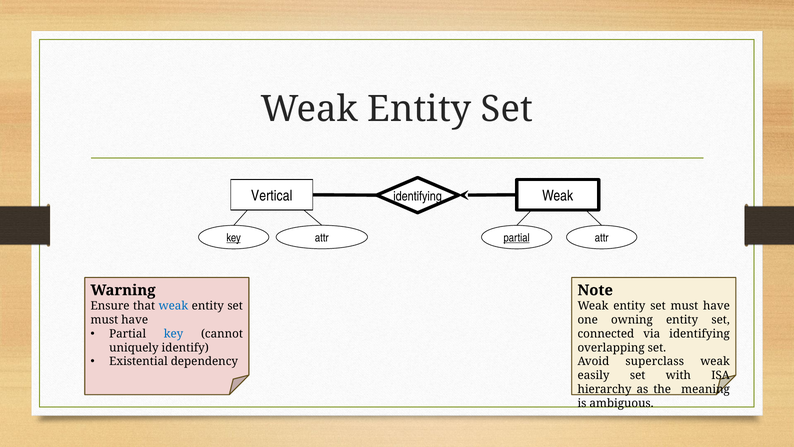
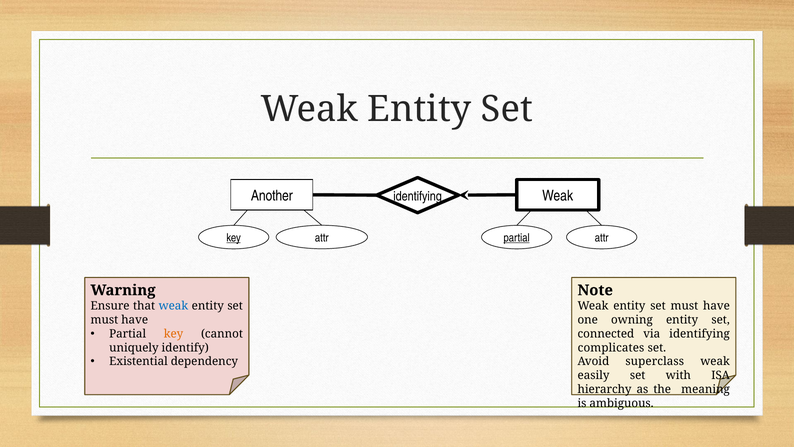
Vertical: Vertical -> Another
key at (174, 334) colour: blue -> orange
overlapping: overlapping -> complicates
